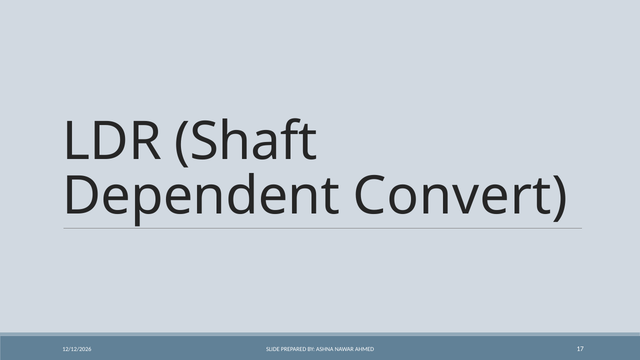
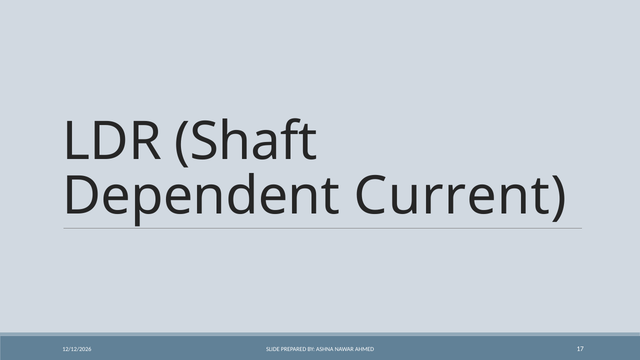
Convert: Convert -> Current
